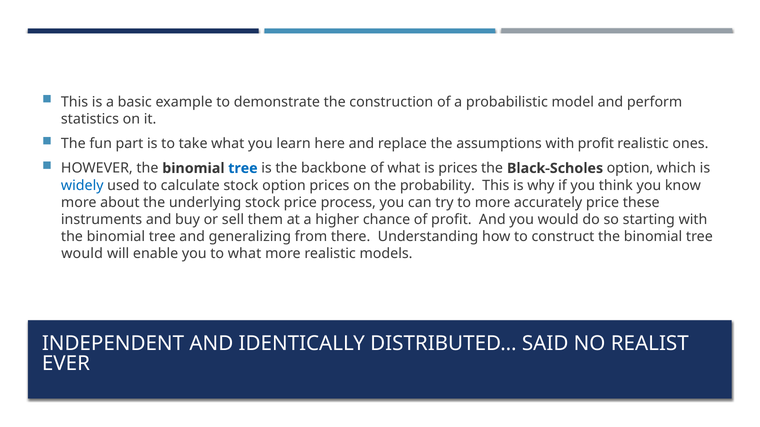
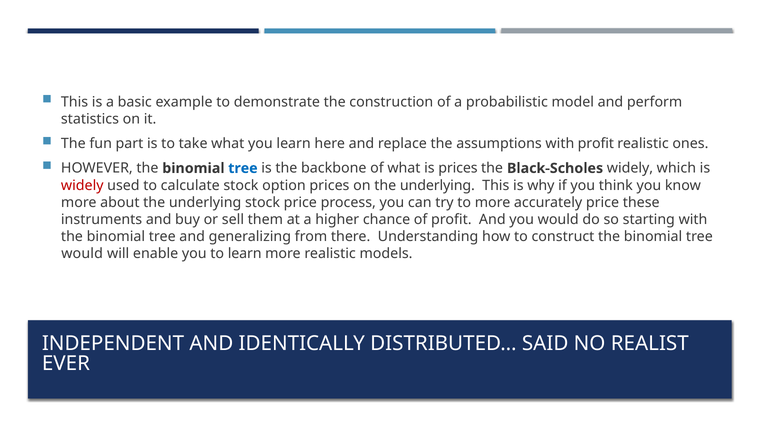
Black-Scholes option: option -> widely
widely at (82, 186) colour: blue -> red
on the probability: probability -> underlying
to what: what -> learn
